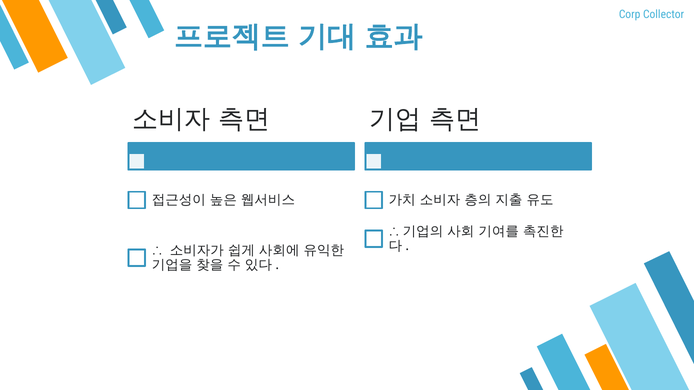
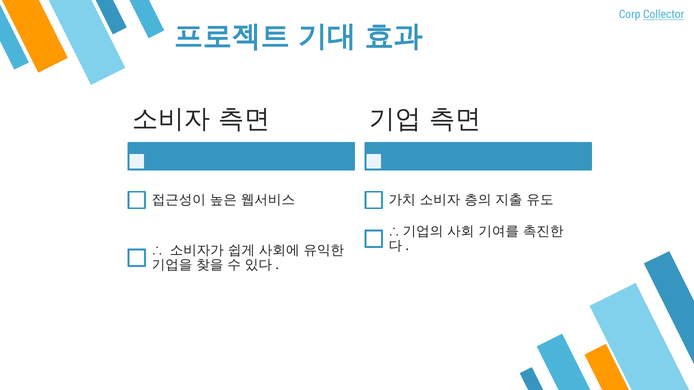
Collector underline: none -> present
